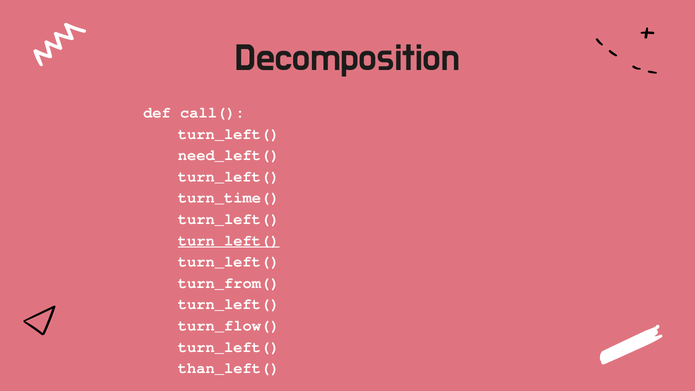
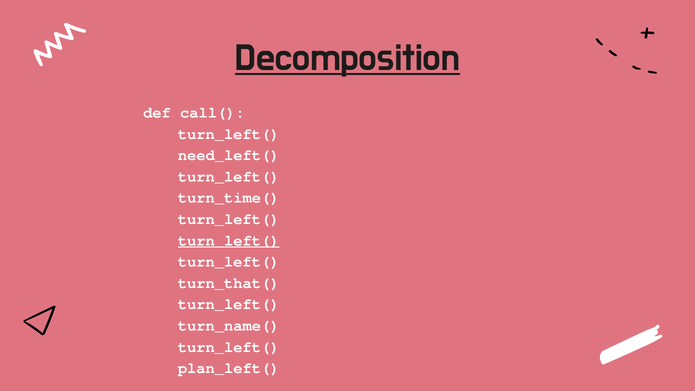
Decomposition underline: none -> present
turn_from(: turn_from( -> turn_that(
turn_flow(: turn_flow( -> turn_name(
than_left(: than_left( -> plan_left(
